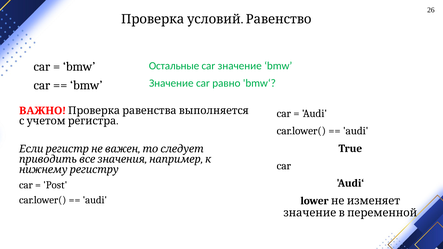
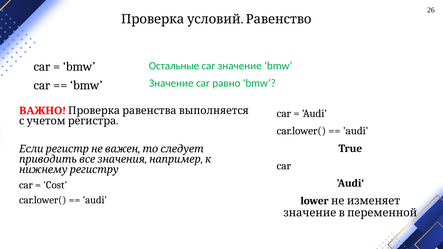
Post: Post -> Cost
